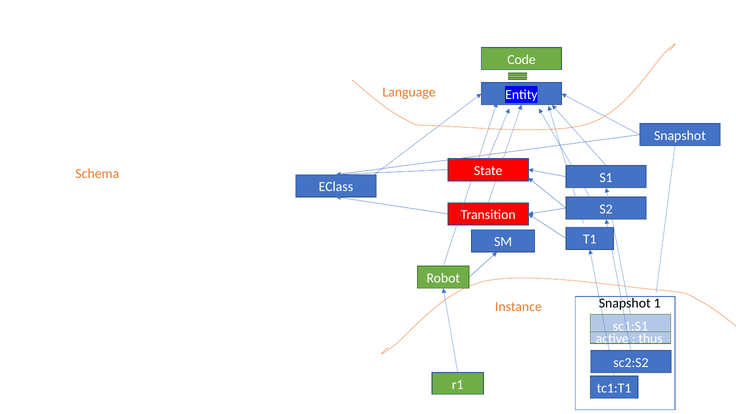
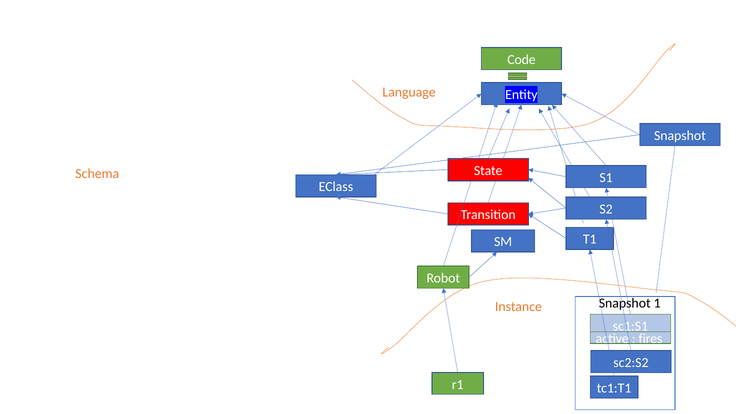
thus: thus -> fires
